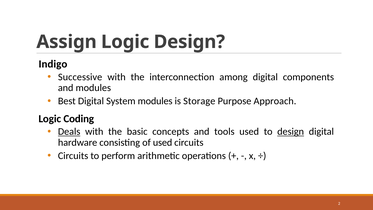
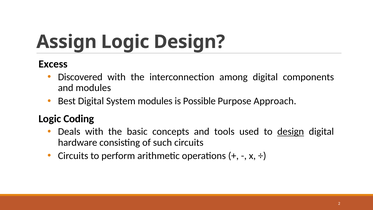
Indigo: Indigo -> Excess
Successive: Successive -> Discovered
Storage: Storage -> Possible
Deals underline: present -> none
of used: used -> such
